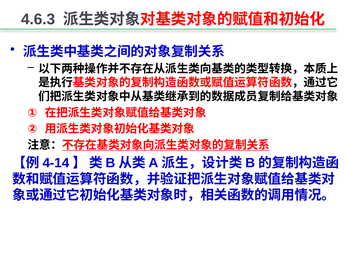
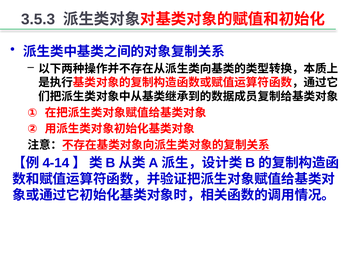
4.6.3: 4.6.3 -> 3.5.3
